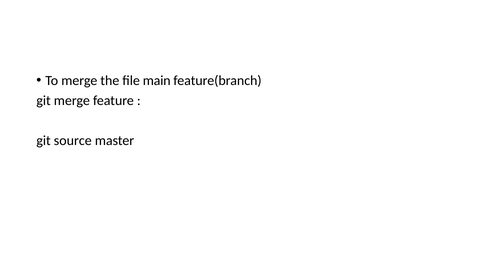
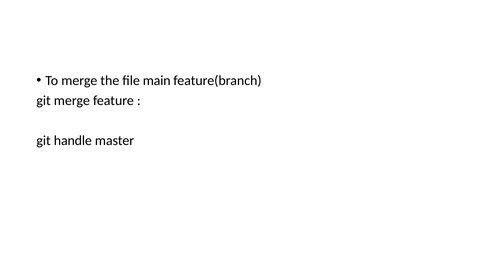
source: source -> handle
